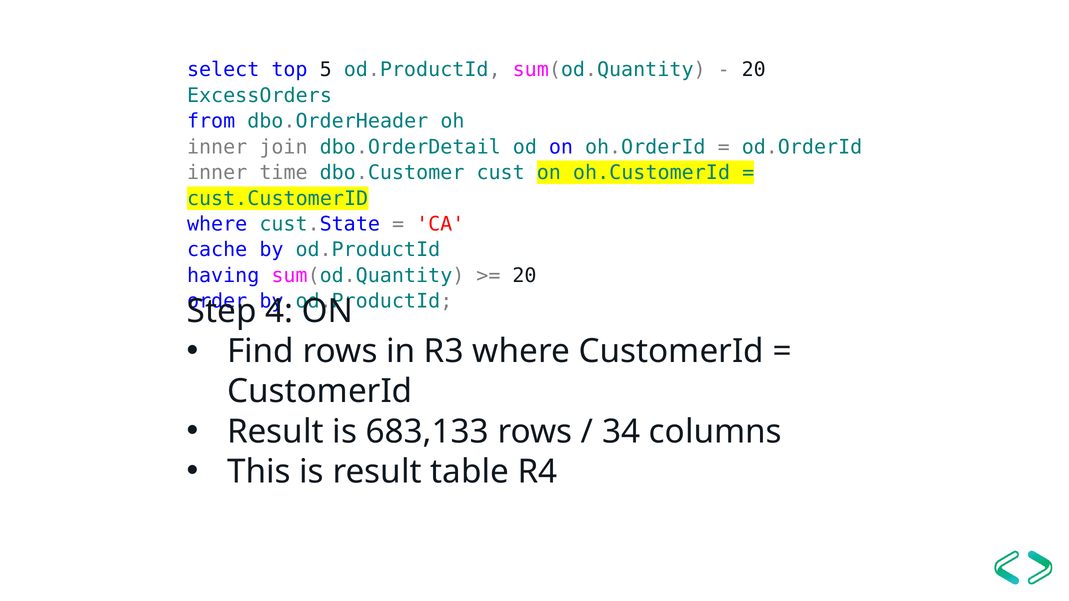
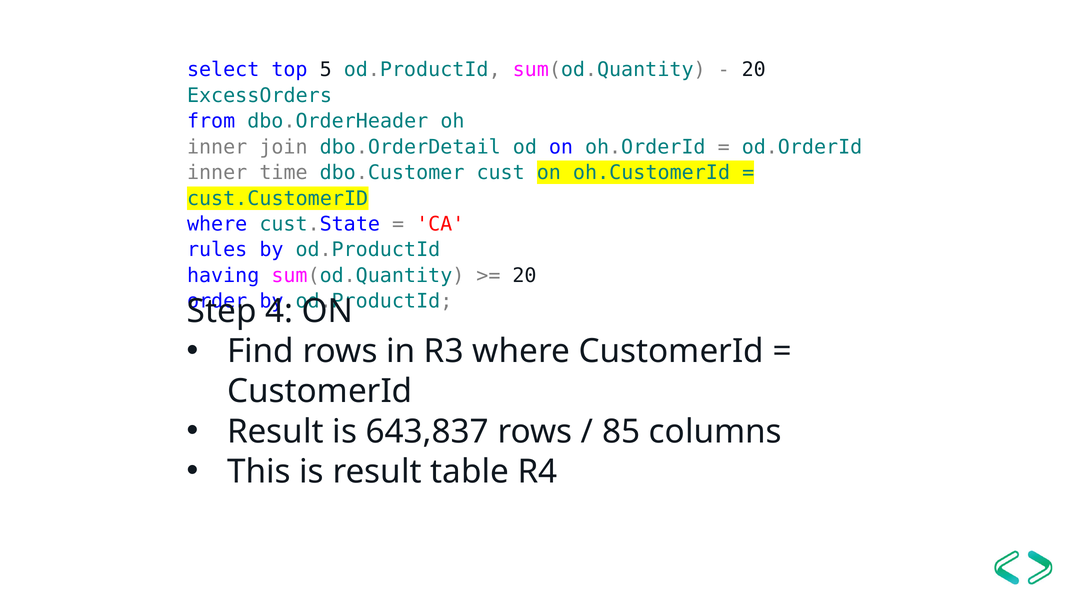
cache: cache -> rules
683,133: 683,133 -> 643,837
34: 34 -> 85
